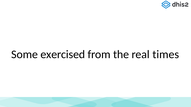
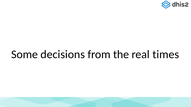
exercised: exercised -> decisions
